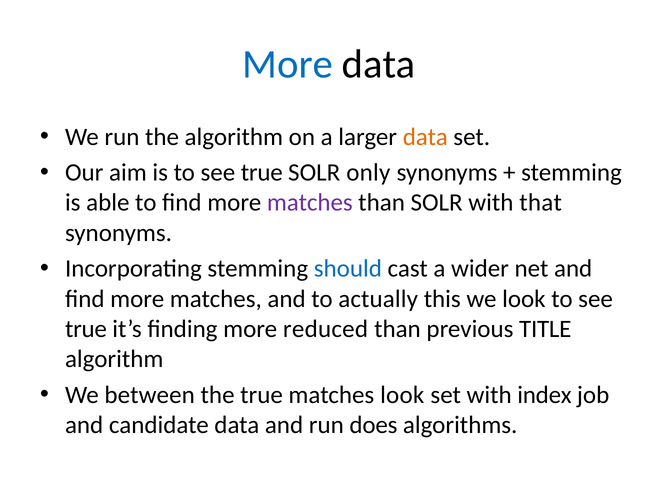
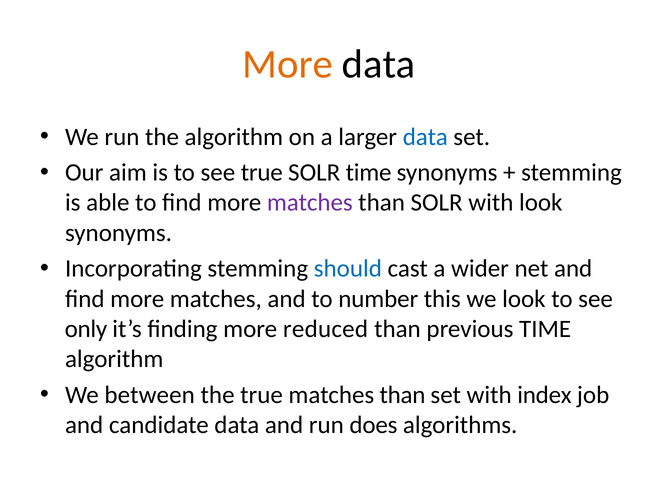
More at (288, 65) colour: blue -> orange
data at (425, 137) colour: orange -> blue
SOLR only: only -> time
with that: that -> look
actually: actually -> number
true at (86, 329): true -> only
previous TITLE: TITLE -> TIME
true matches look: look -> than
